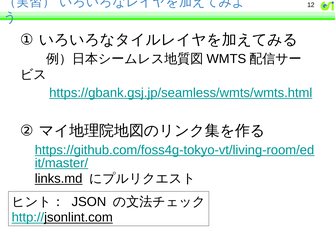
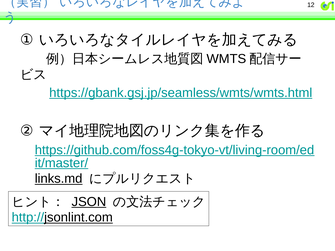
JSON underline: none -> present
